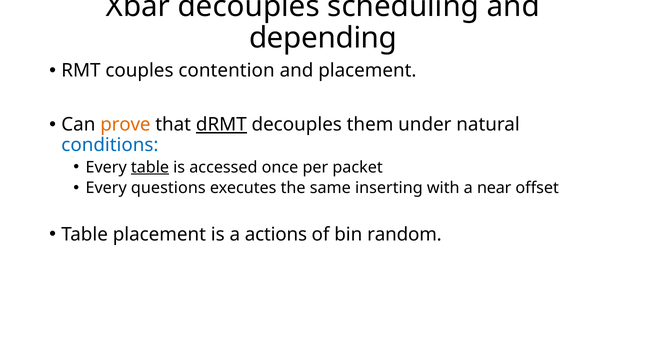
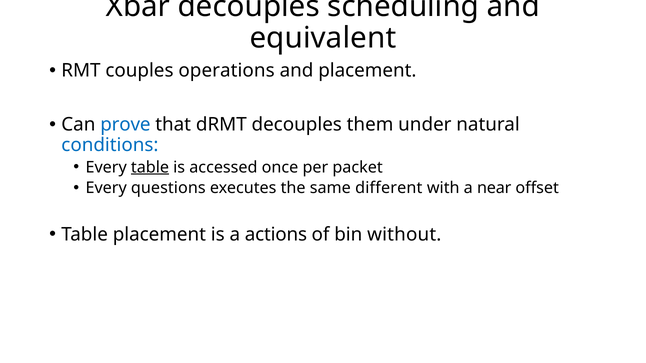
depending: depending -> equivalent
contention: contention -> operations
prove colour: orange -> blue
dRMT underline: present -> none
inserting: inserting -> different
random: random -> without
